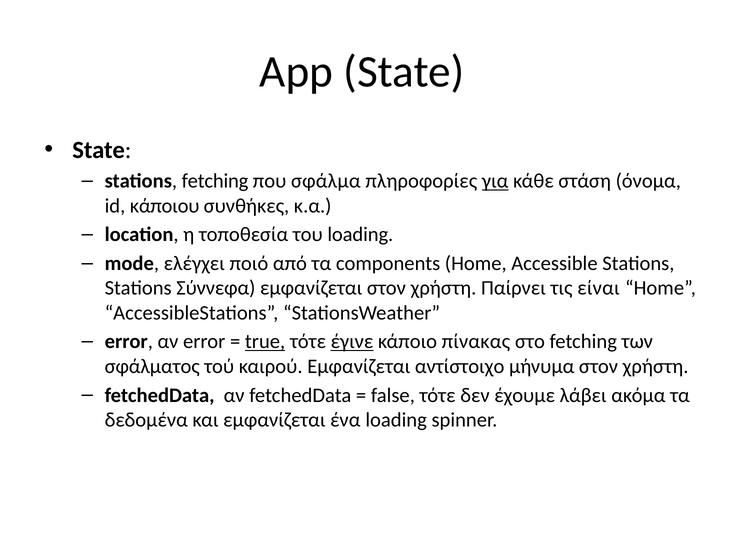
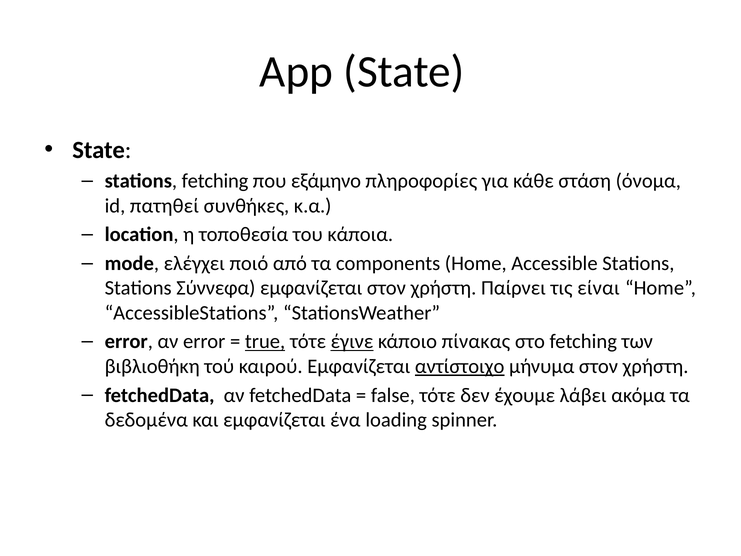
σφάλμα: σφάλμα -> εξάμηνο
για underline: present -> none
κάποιου: κάποιου -> πατηθεί
του loading: loading -> κάποια
σφάλματος: σφάλματος -> βιβλιοθήκη
αντίστοιχο underline: none -> present
